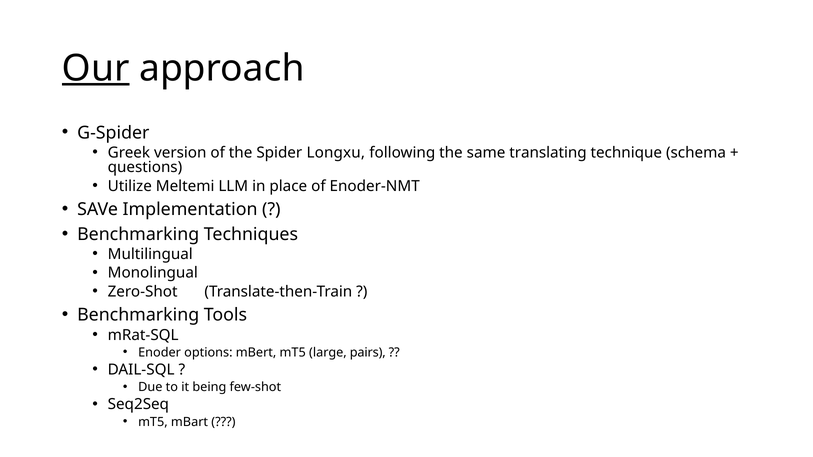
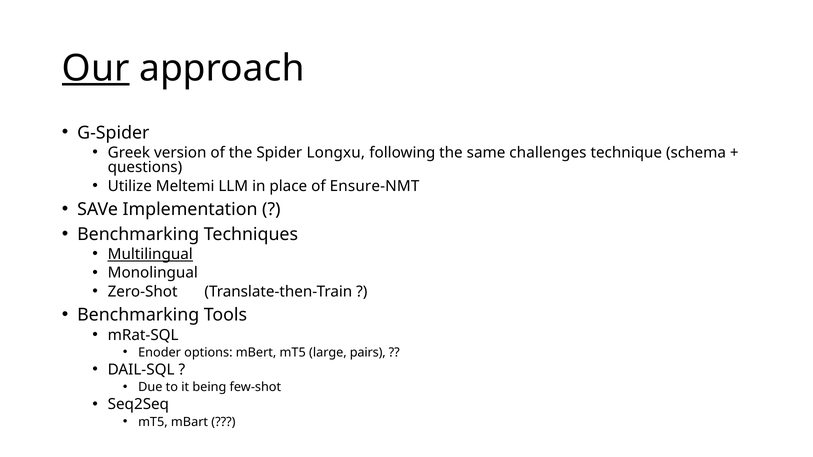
translating: translating -> challenges
Enoder-NMT: Enoder-NMT -> Ensure-NMT
Multilingual underline: none -> present
